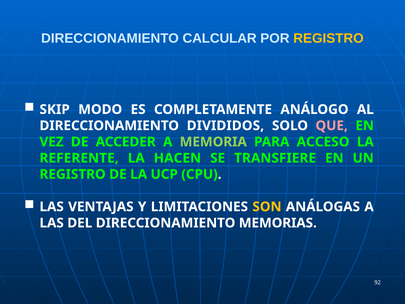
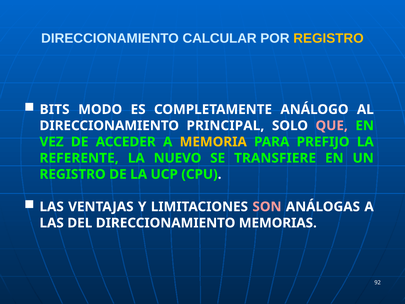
SKIP: SKIP -> BITS
DIVIDIDOS: DIVIDIDOS -> PRINCIPAL
MEMORIA colour: light green -> yellow
ACCESO: ACCESO -> PREFIJO
HACEN: HACEN -> NUEVO
SON colour: yellow -> pink
